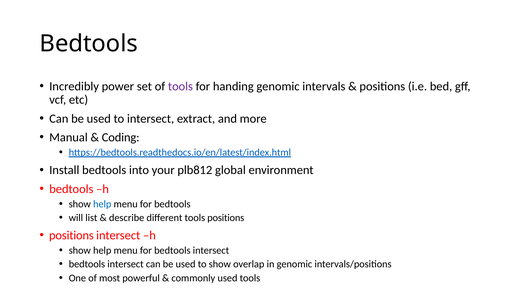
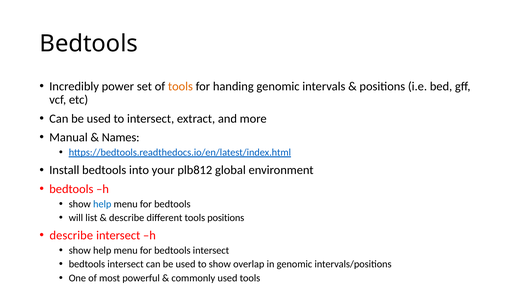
tools at (180, 86) colour: purple -> orange
Coding: Coding -> Names
positions at (71, 235): positions -> describe
